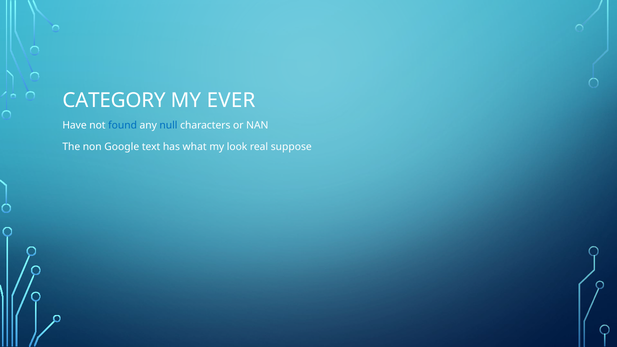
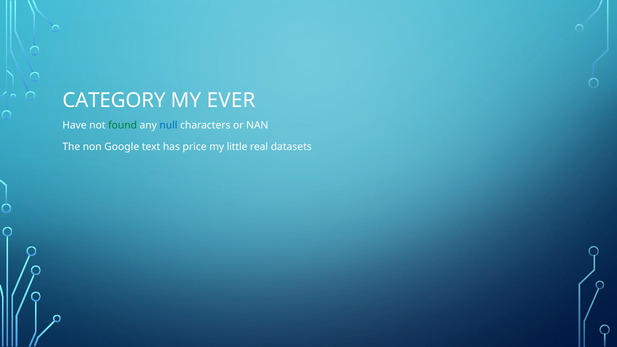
found colour: blue -> green
what: what -> price
look: look -> little
suppose: suppose -> datasets
